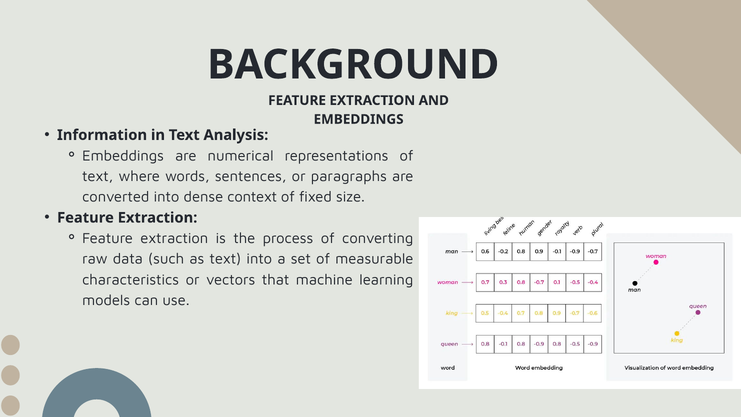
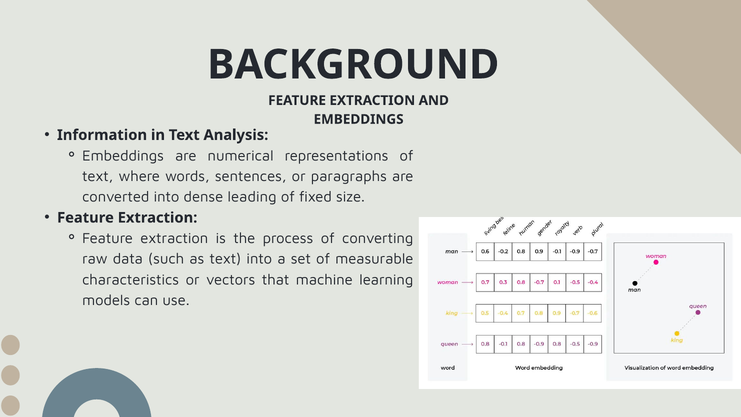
context: context -> leading
